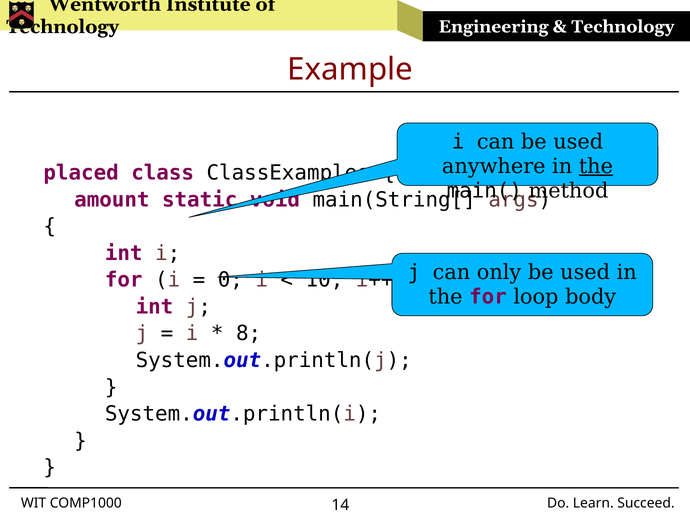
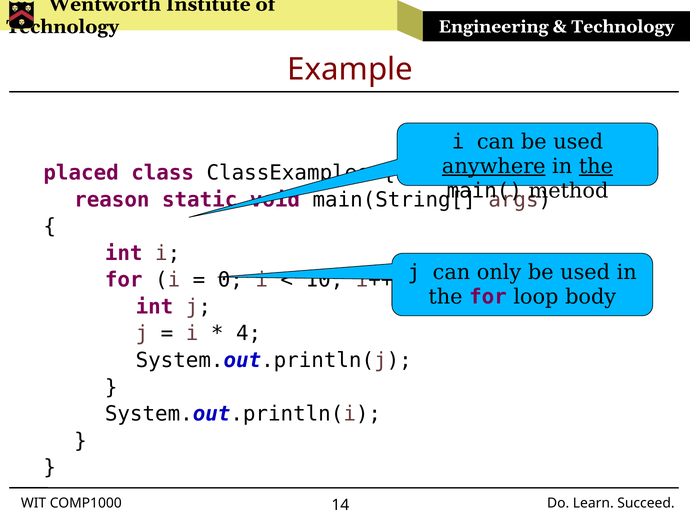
anywhere underline: none -> present
amount: amount -> reason
8: 8 -> 4
